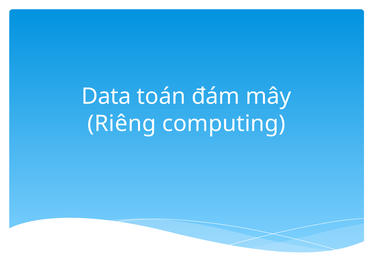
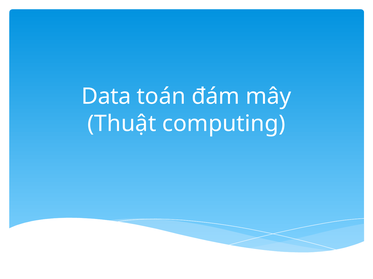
Riêng: Riêng -> Thuật
